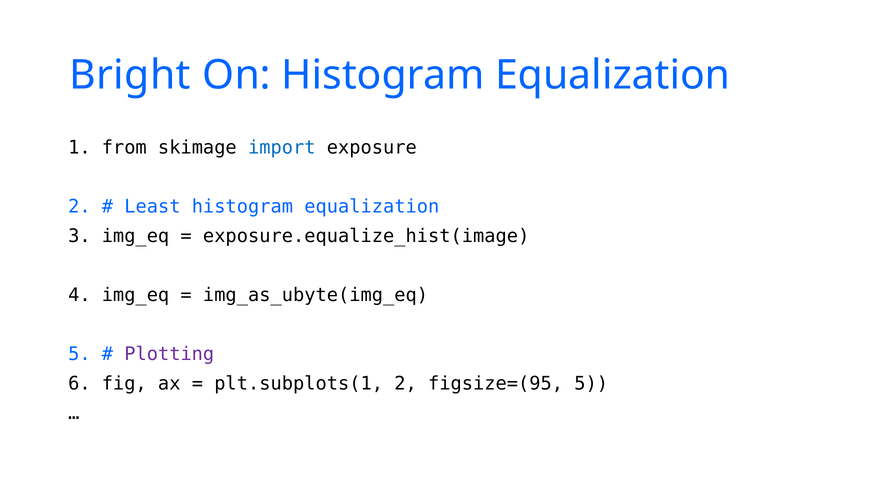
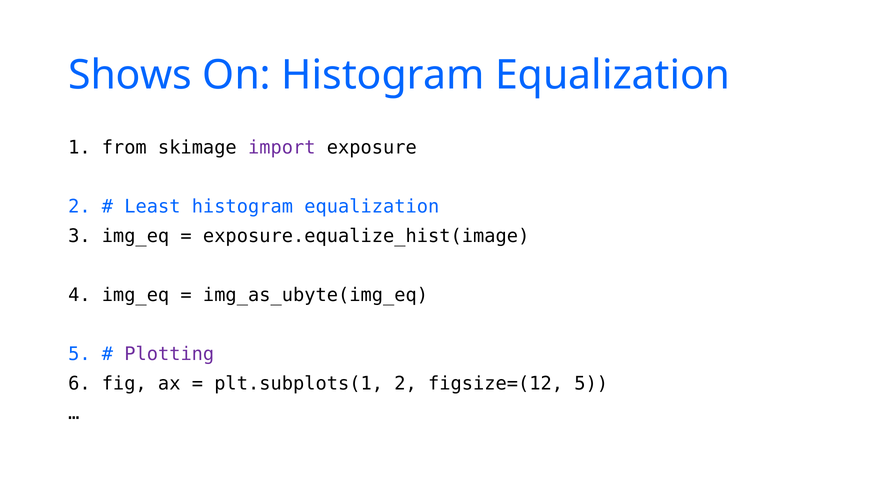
Bright: Bright -> Shows
import colour: blue -> purple
figsize=(95: figsize=(95 -> figsize=(12
